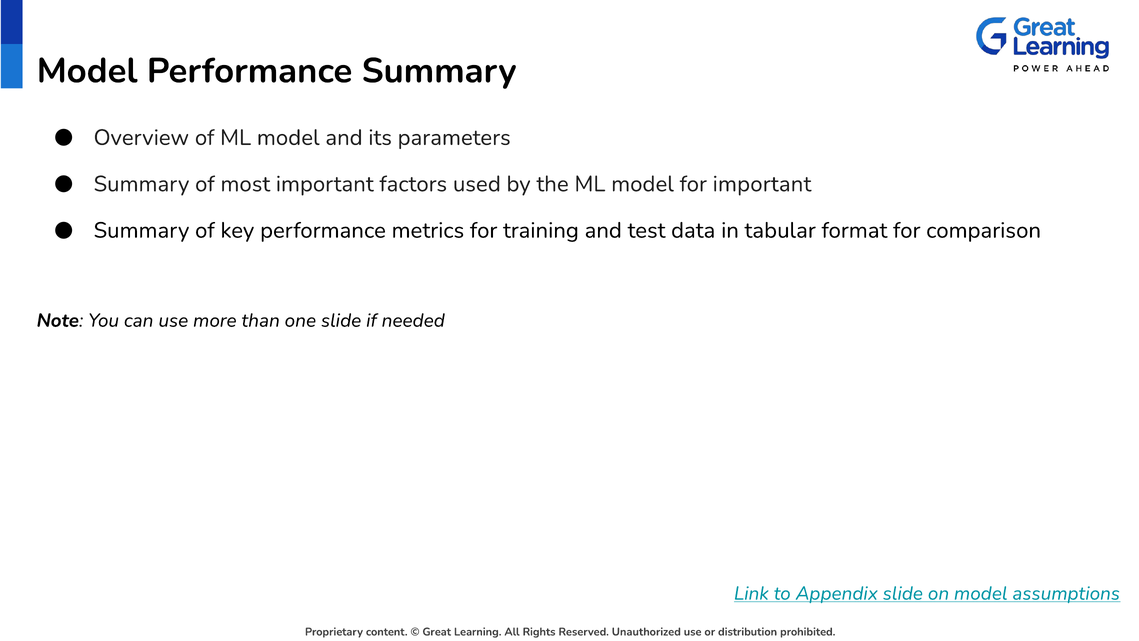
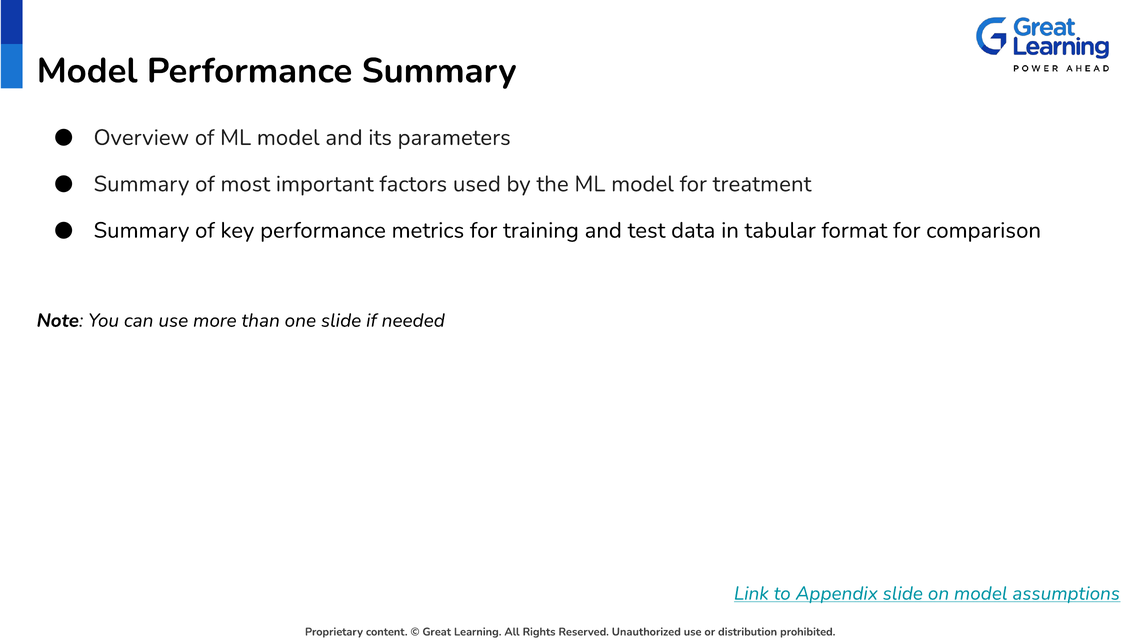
for important: important -> treatment
